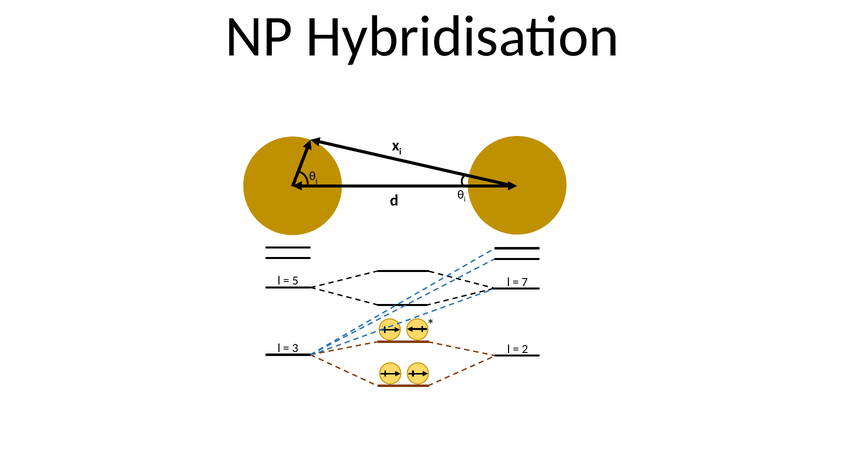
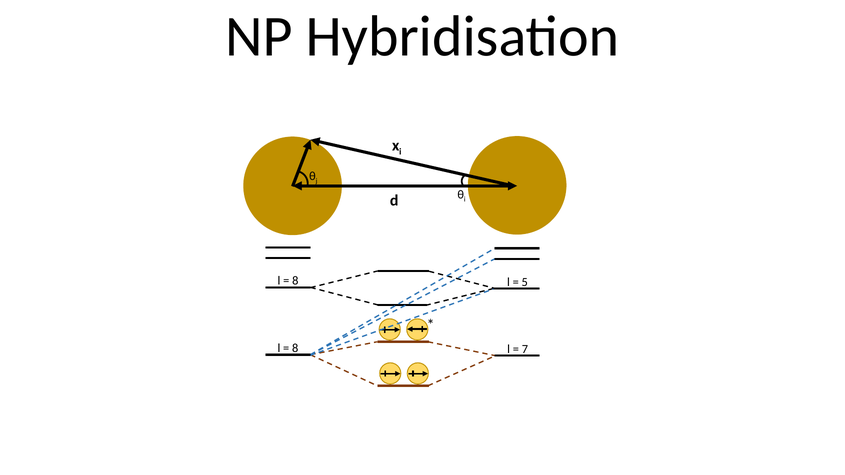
5 at (295, 281): 5 -> 8
7: 7 -> 5
3 at (295, 348): 3 -> 8
2: 2 -> 7
